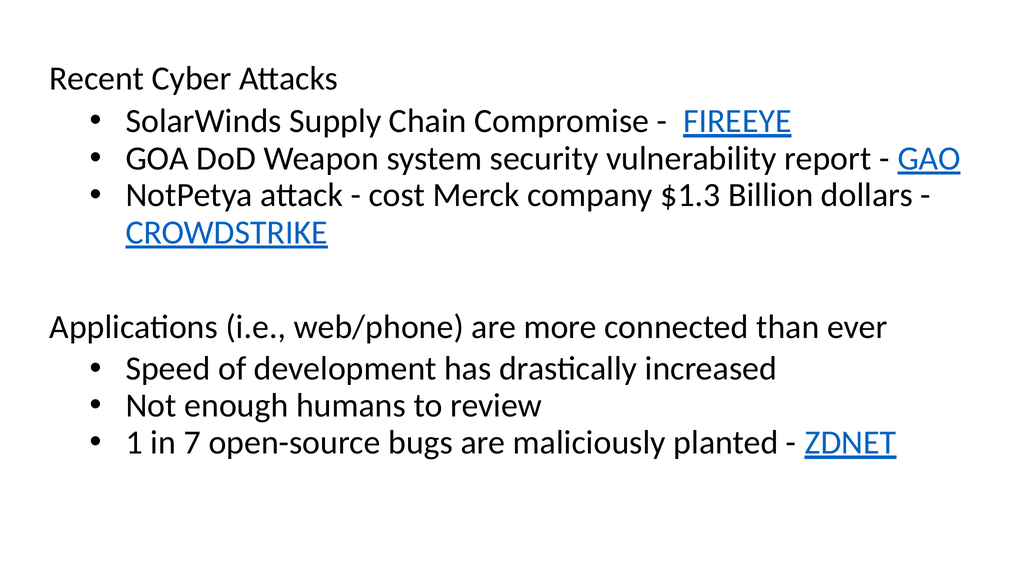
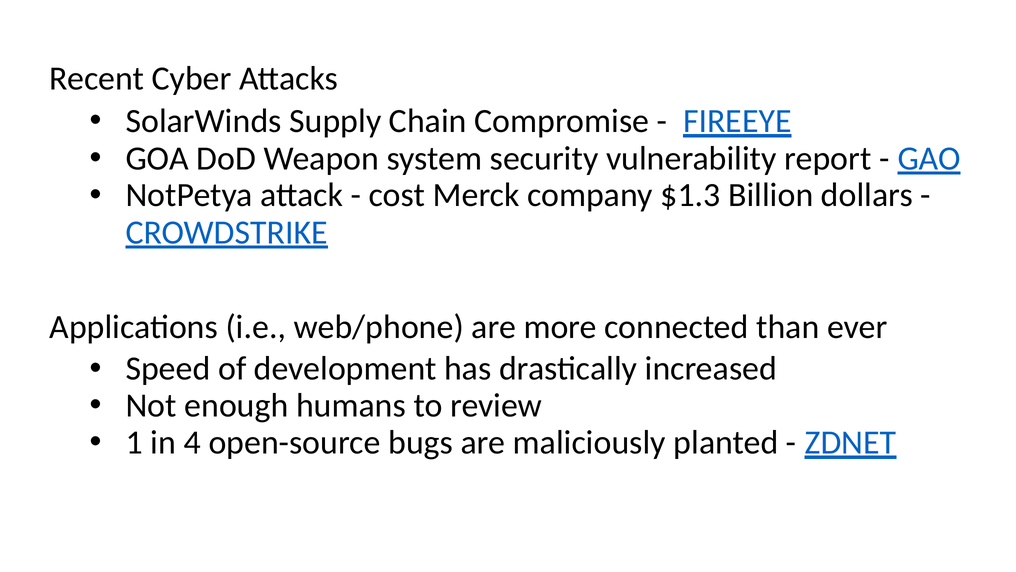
7: 7 -> 4
